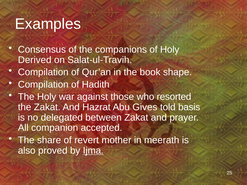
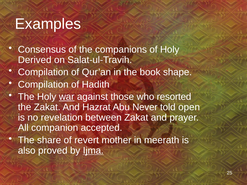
war underline: none -> present
Gives: Gives -> Never
basis: basis -> open
delegated: delegated -> revelation
